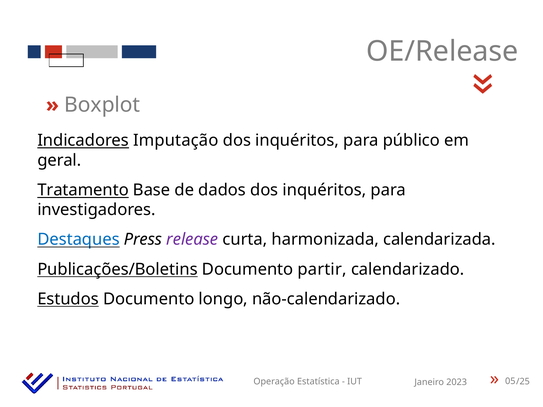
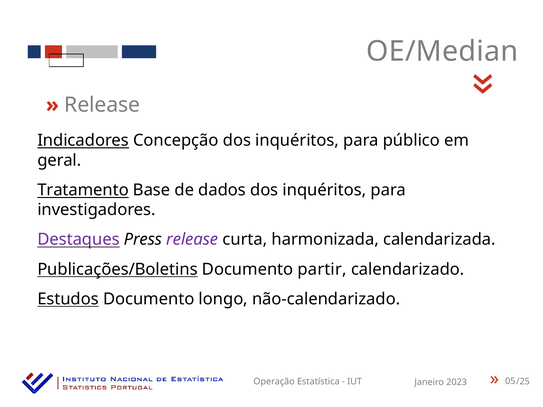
OE/Release: OE/Release -> OE/Median
Boxplot at (102, 105): Boxplot -> Release
Imputação: Imputação -> Concepção
Destaques colour: blue -> purple
